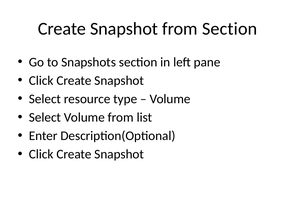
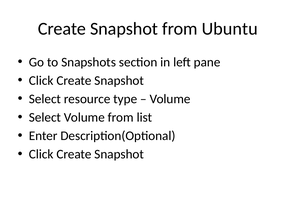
from Section: Section -> Ubuntu
